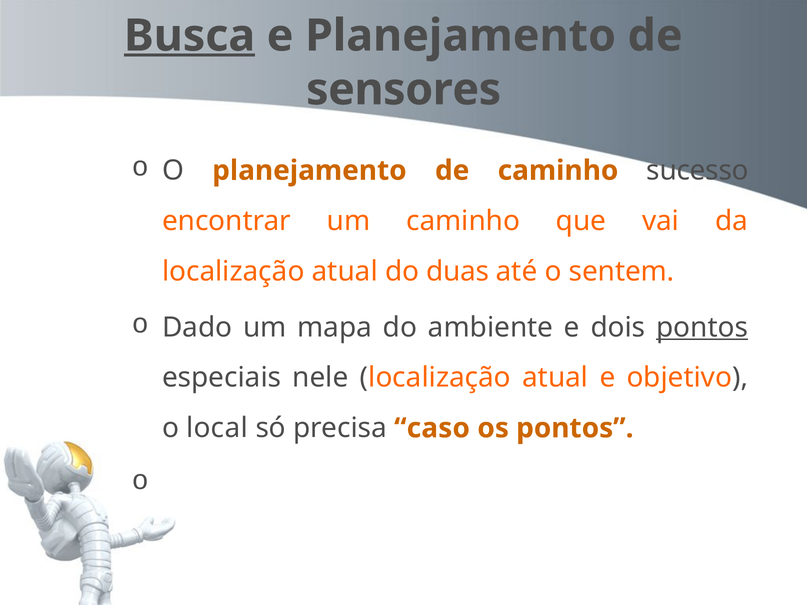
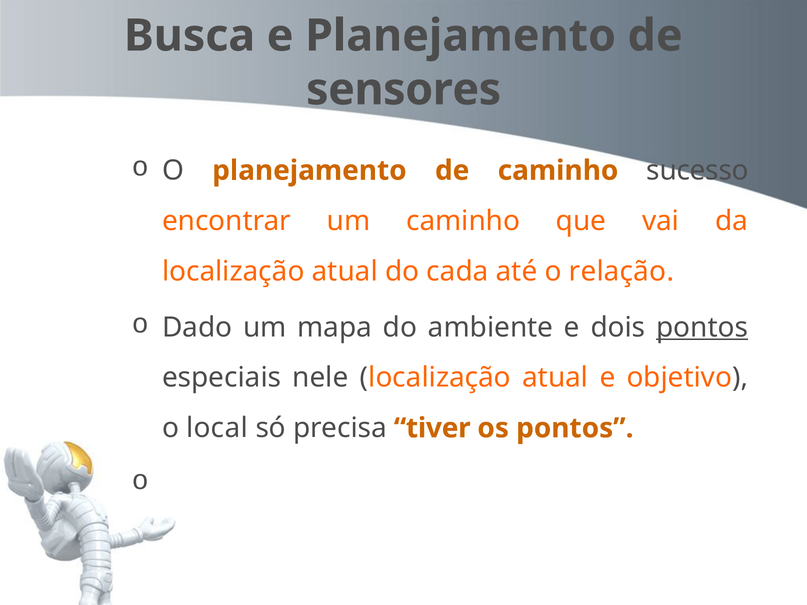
Busca underline: present -> none
duas: duas -> cada
sentem: sentem -> relação
caso: caso -> tiver
